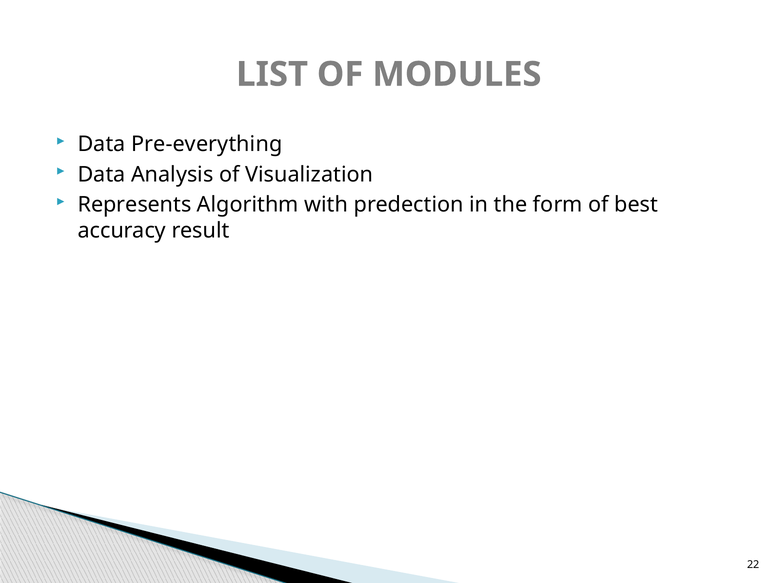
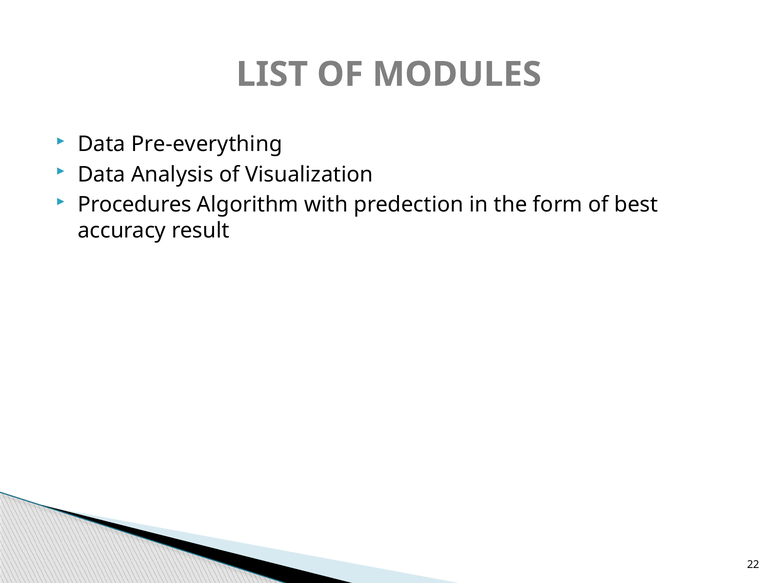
Represents: Represents -> Procedures
